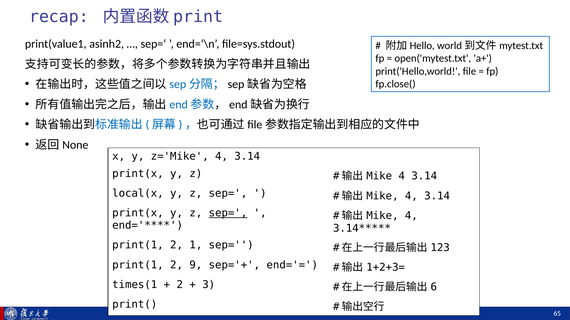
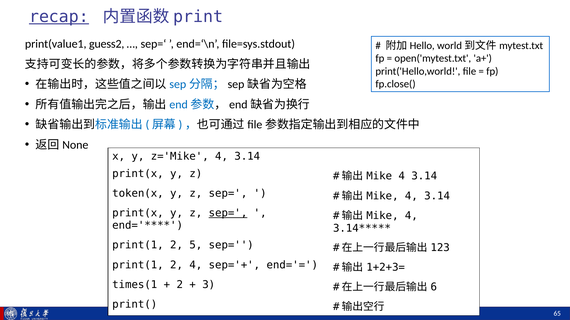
recap underline: none -> present
asinh2: asinh2 -> guess2
local(x: local(x -> token(x
1: 1 -> 5
2 9: 9 -> 4
